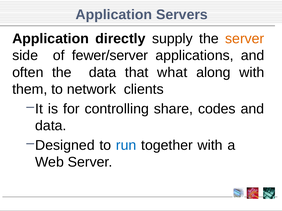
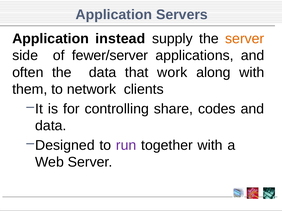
directly: directly -> instead
what: what -> work
run colour: blue -> purple
